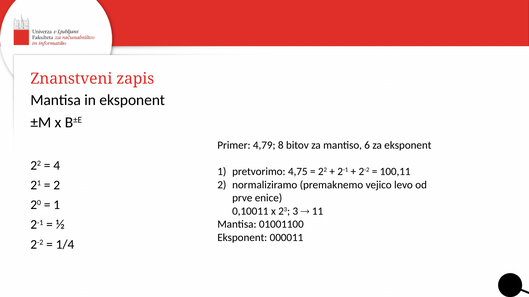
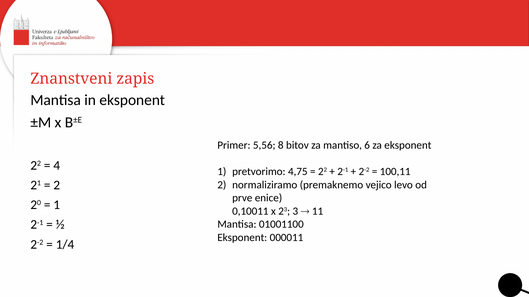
4,79: 4,79 -> 5,56
